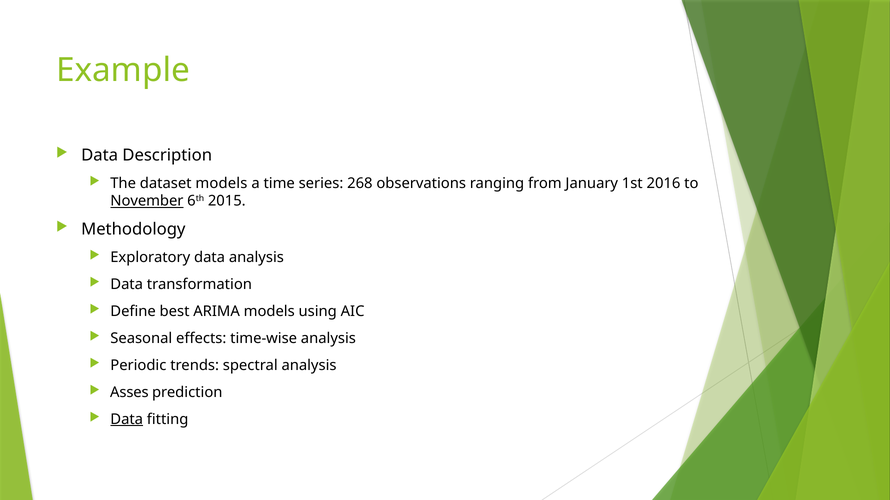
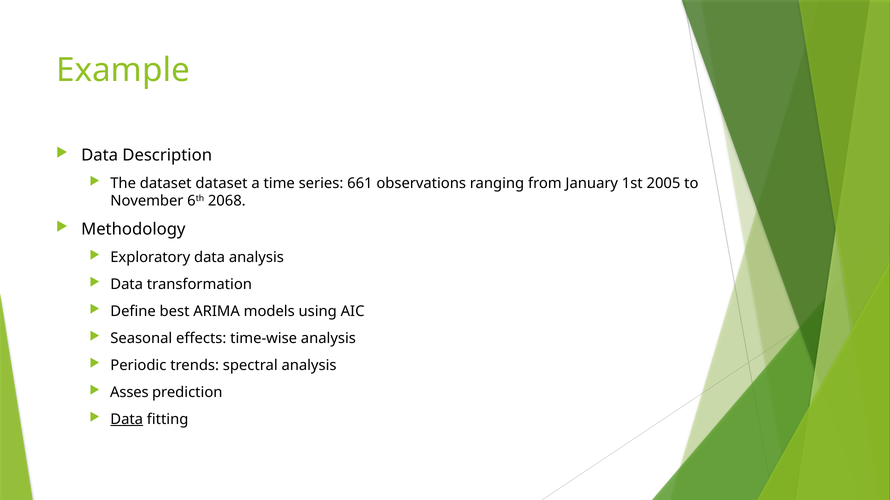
dataset models: models -> dataset
268: 268 -> 661
2016: 2016 -> 2005
November underline: present -> none
2015: 2015 -> 2068
